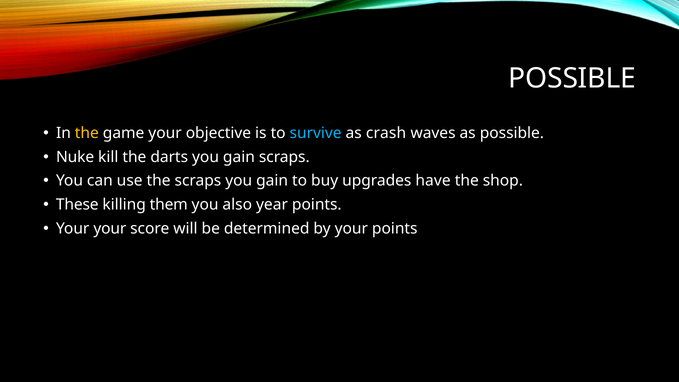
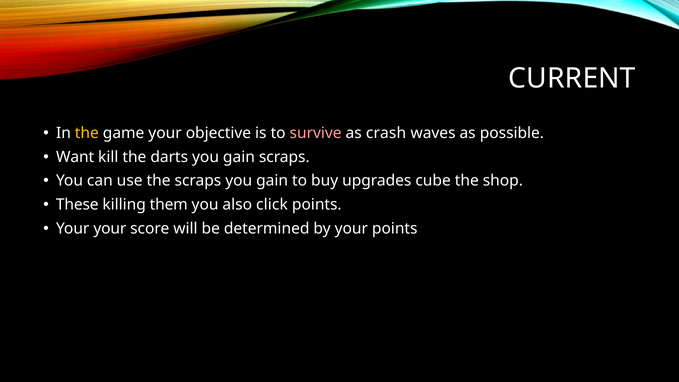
POSSIBLE at (572, 78): POSSIBLE -> CURRENT
survive colour: light blue -> pink
Nuke: Nuke -> Want
have: have -> cube
year: year -> click
